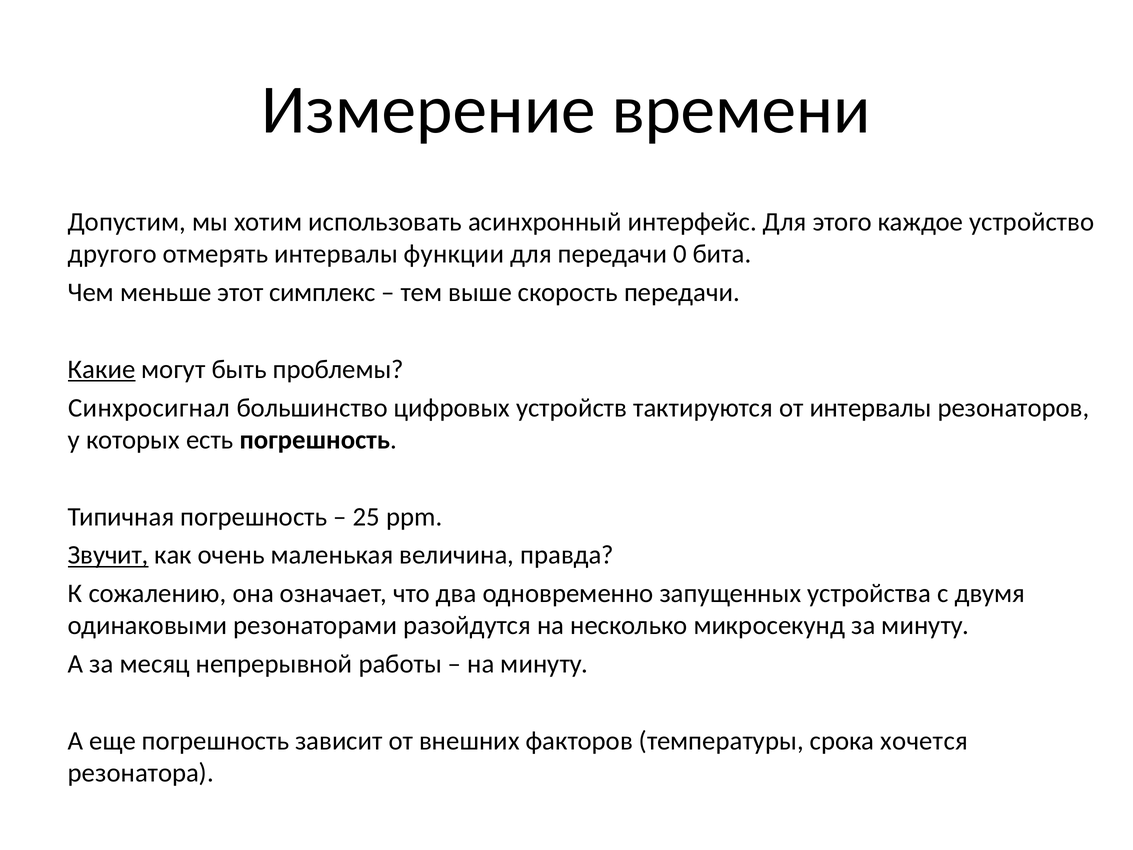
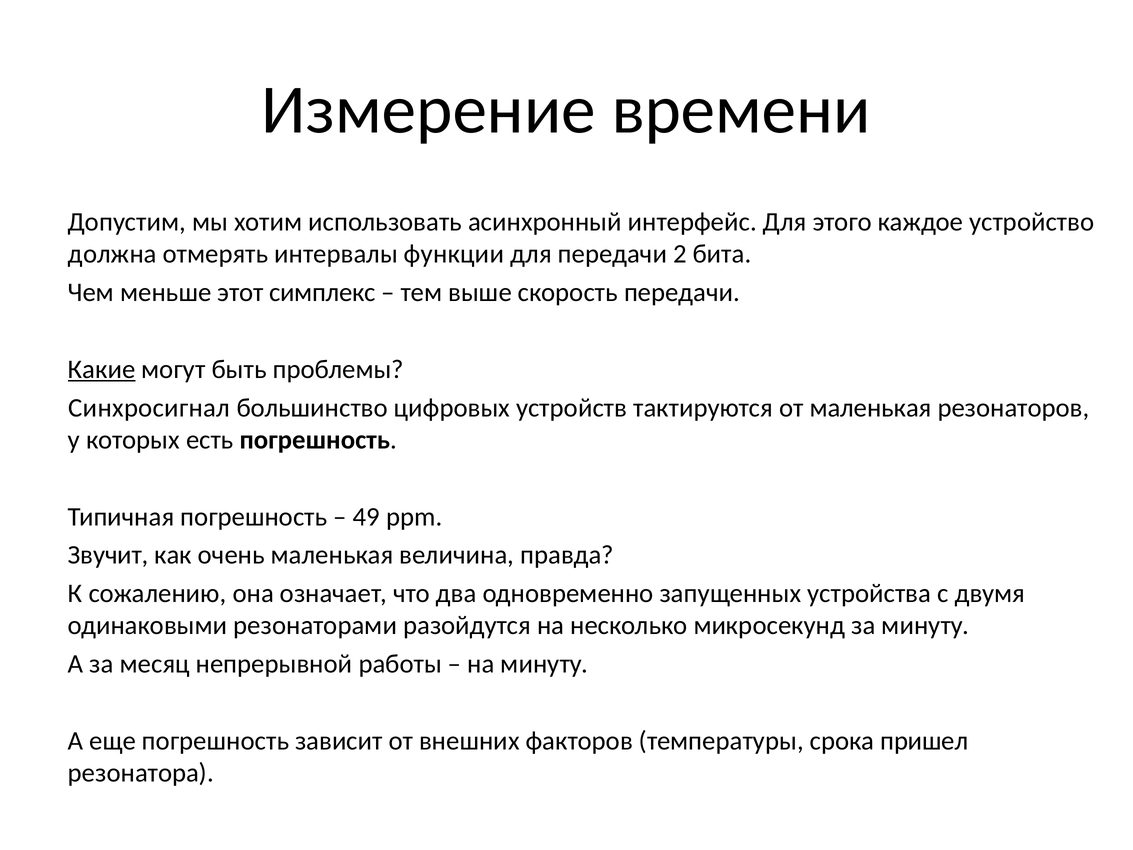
другого: другого -> должна
0: 0 -> 2
от интервалы: интервалы -> маленькая
25: 25 -> 49
Звучит underline: present -> none
хочется: хочется -> пришел
